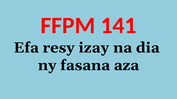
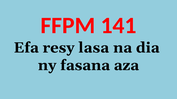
izay: izay -> lasa
